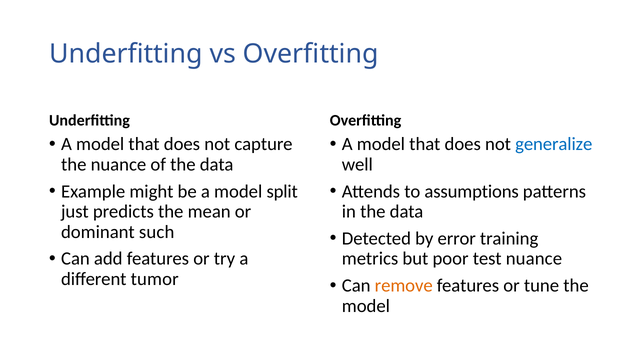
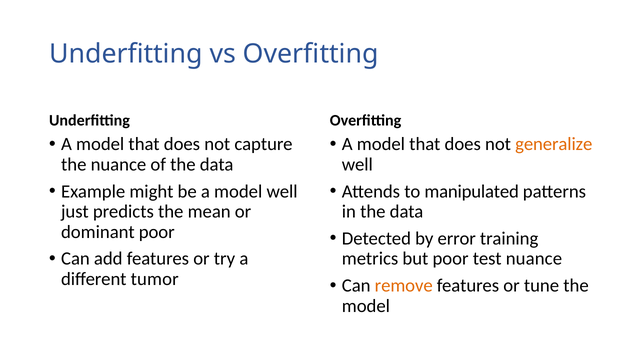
generalize colour: blue -> orange
model split: split -> well
assumptions: assumptions -> manipulated
dominant such: such -> poor
